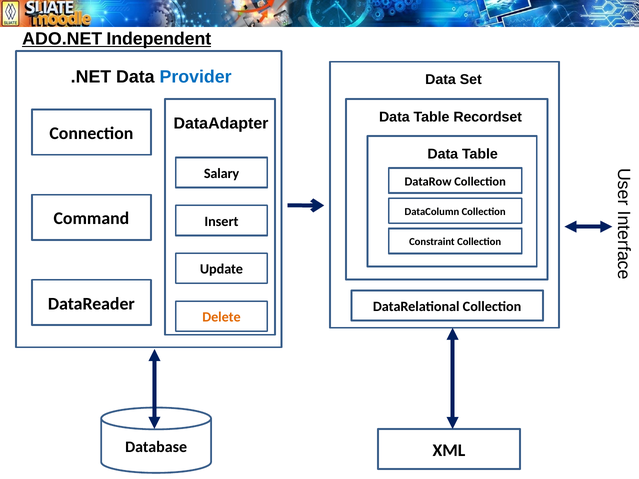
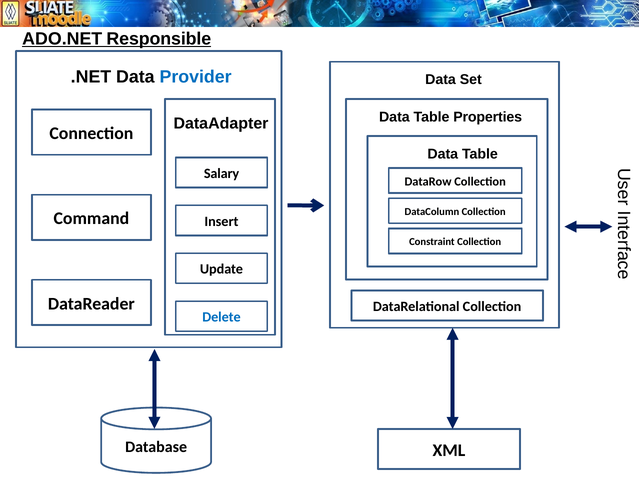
Independent: Independent -> Responsible
Recordset: Recordset -> Properties
Delete colour: orange -> blue
